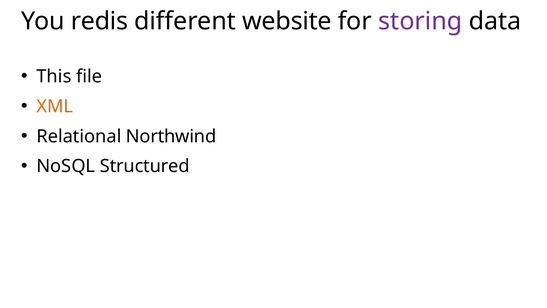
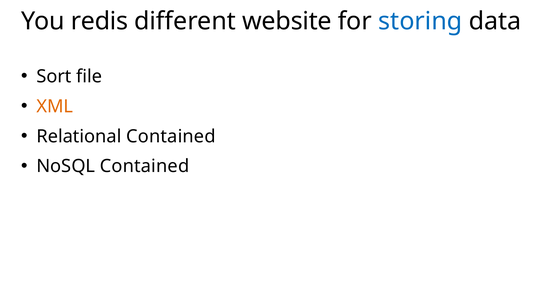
storing colour: purple -> blue
This: This -> Sort
Relational Northwind: Northwind -> Contained
NoSQL Structured: Structured -> Contained
